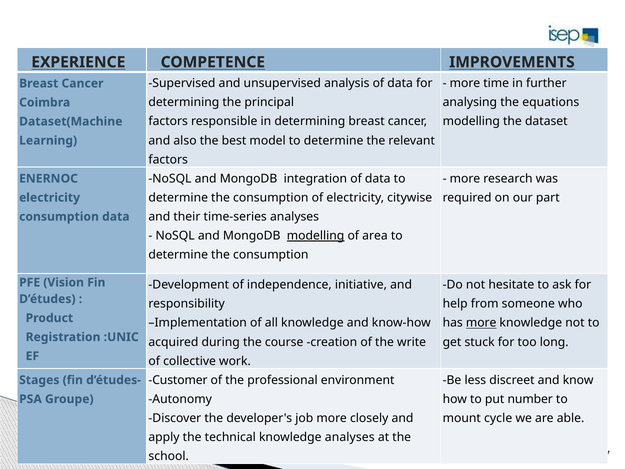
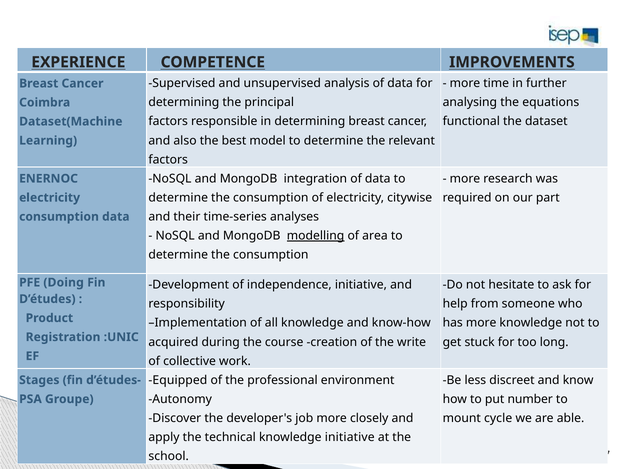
modelling at (471, 121): modelling -> functional
Vision: Vision -> Doing
more at (481, 323) underline: present -> none
Customer: Customer -> Equipped
knowledge analyses: analyses -> initiative
